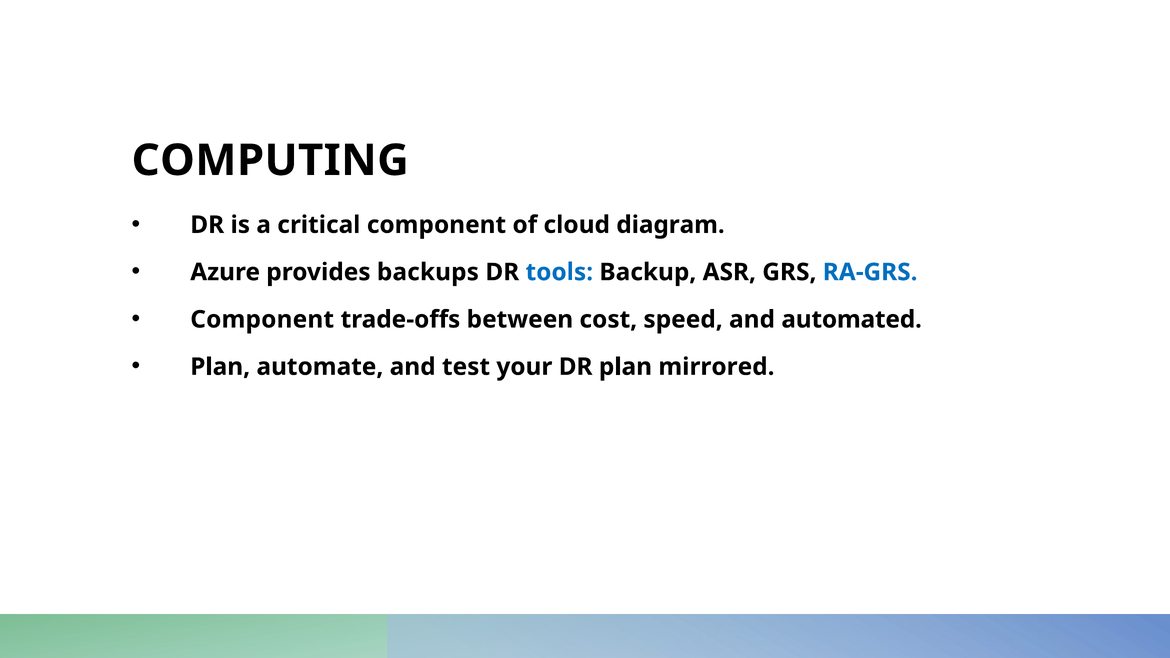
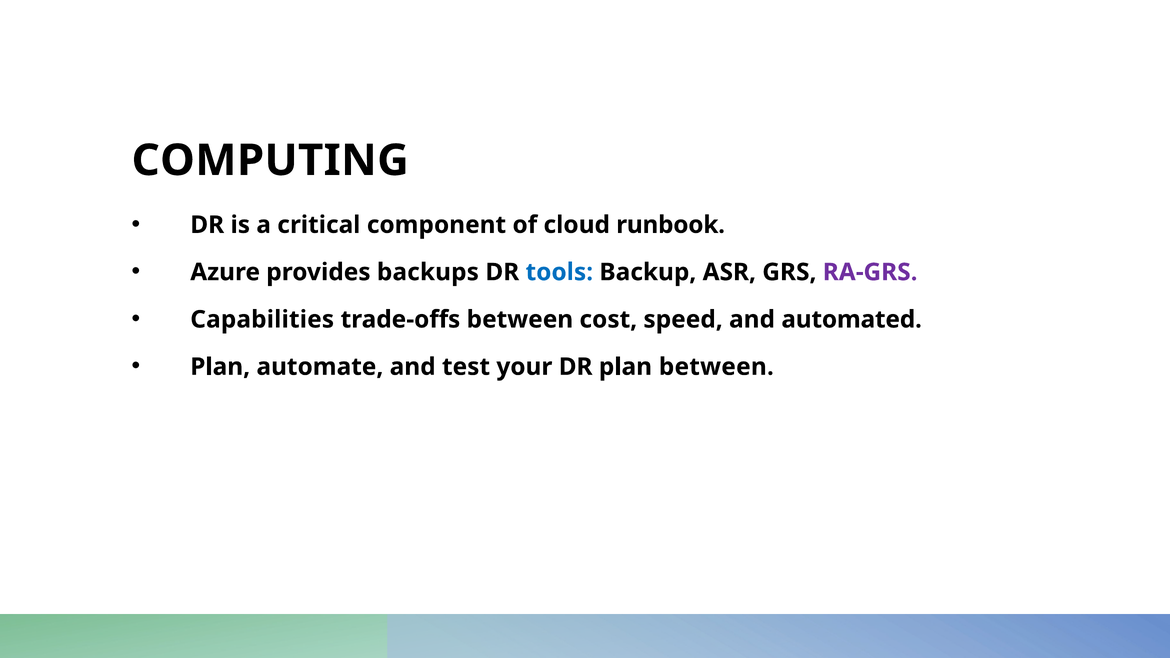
diagram: diagram -> runbook
RA-GRS colour: blue -> purple
Component at (262, 320): Component -> Capabilities
plan mirrored: mirrored -> between
